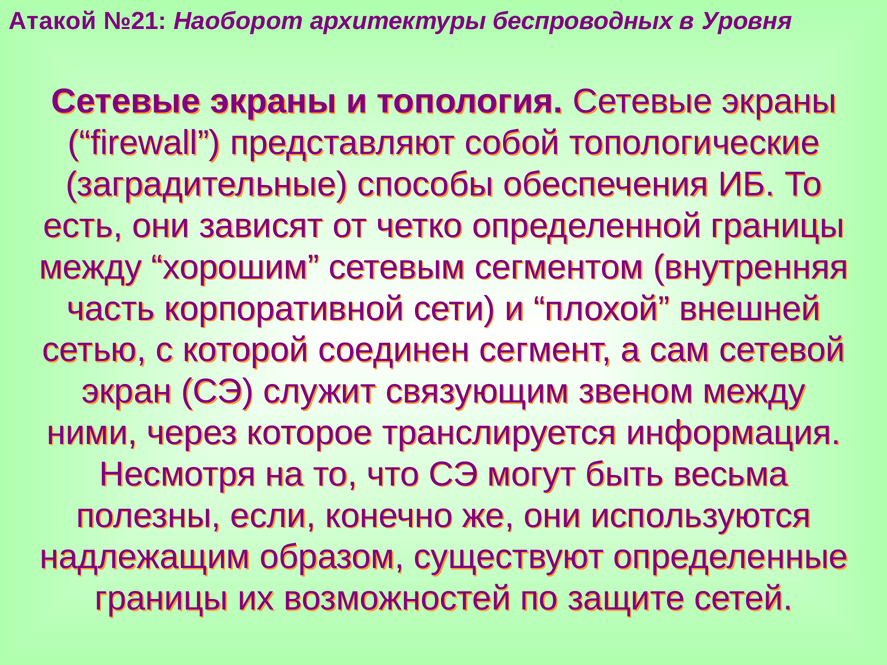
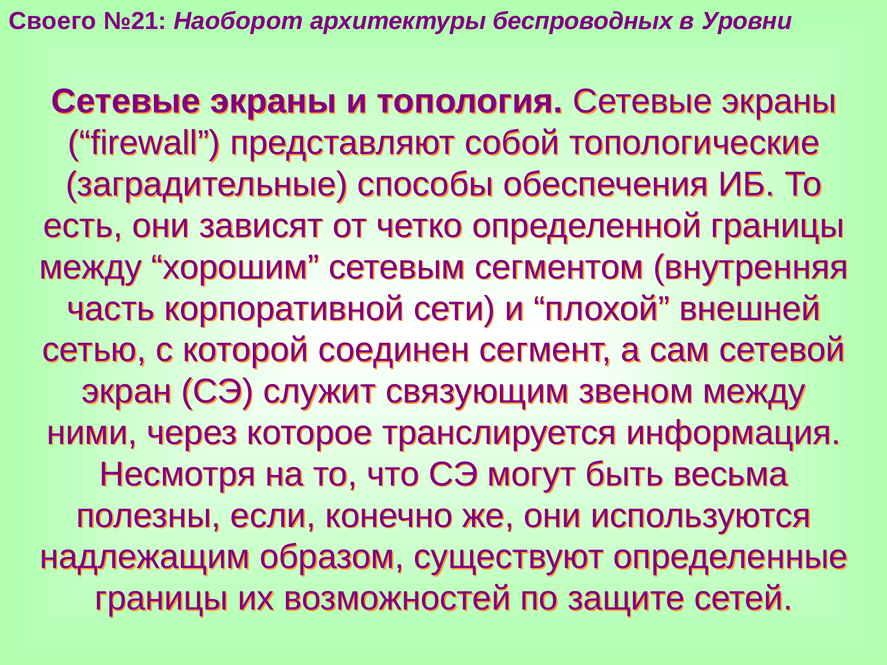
Атакой: Атакой -> Своего
Уровня: Уровня -> Уровни
